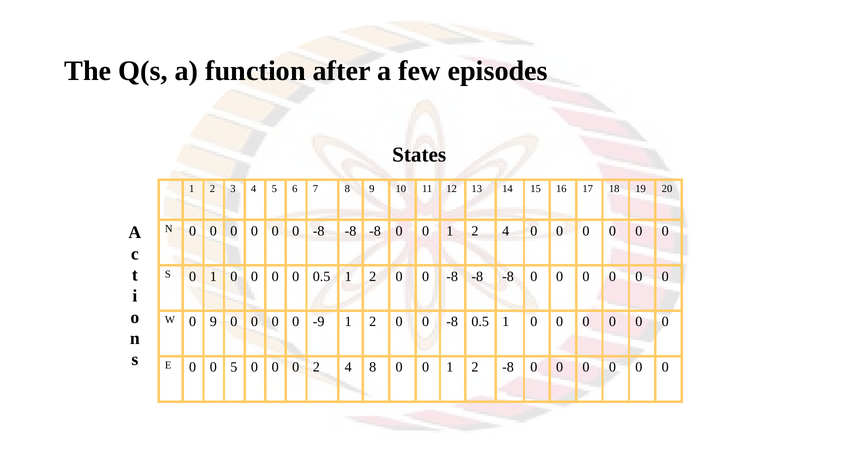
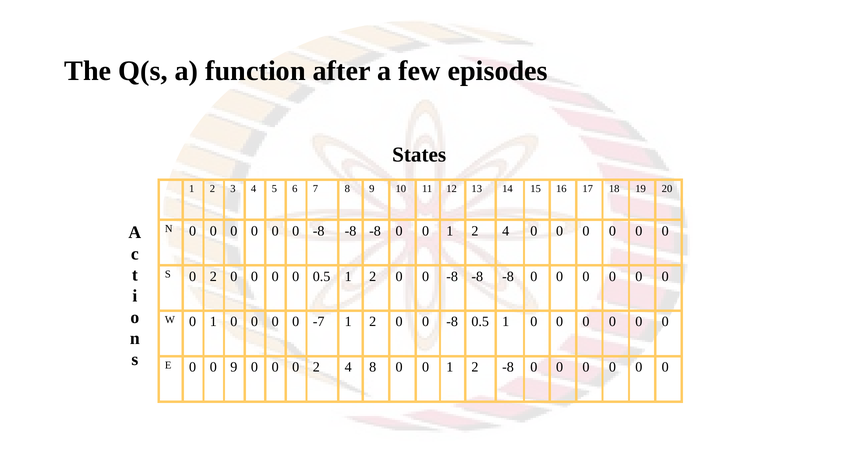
S 0 1: 1 -> 2
W 0 9: 9 -> 1
-9: -9 -> -7
0 5: 5 -> 9
